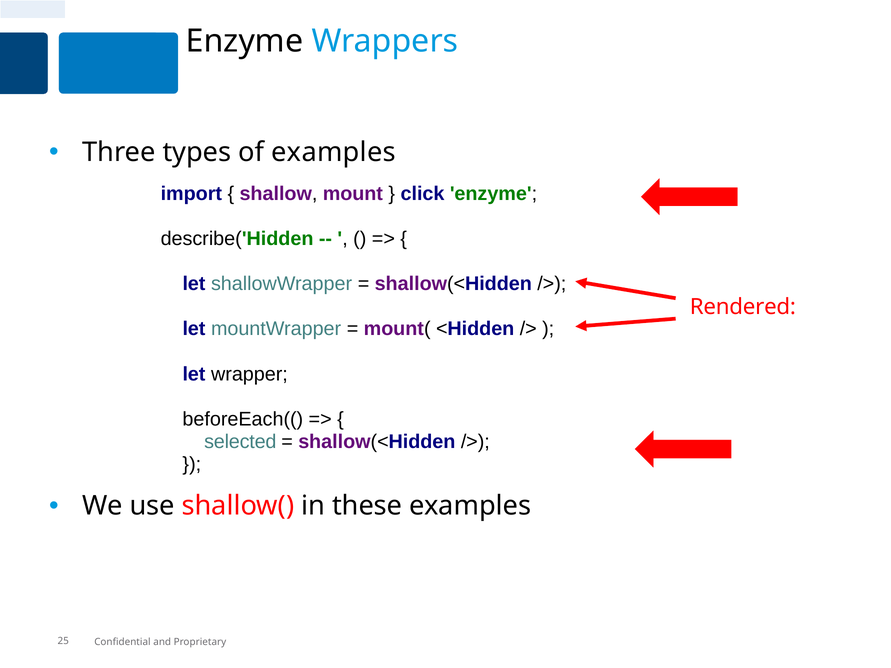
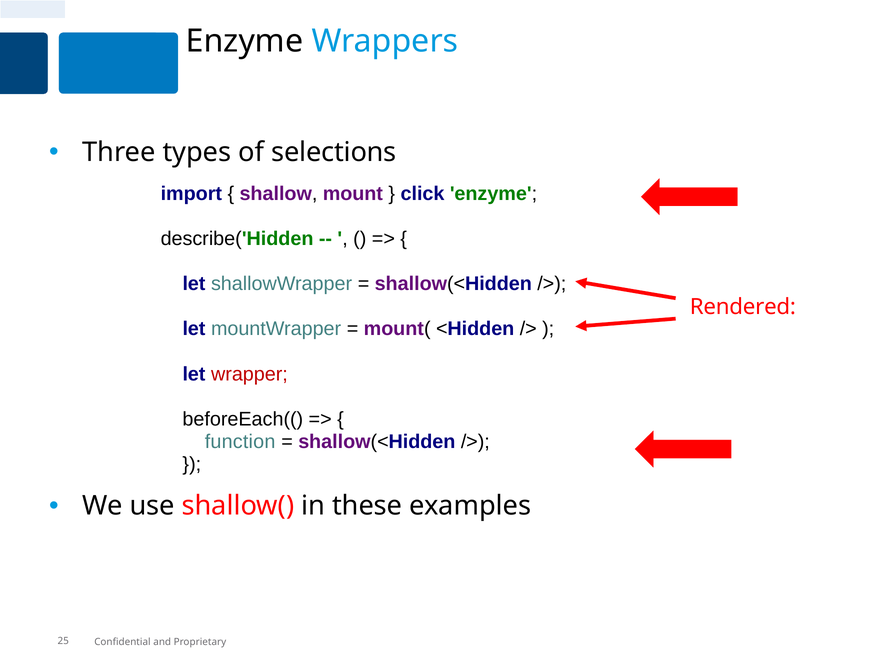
of examples: examples -> selections
wrapper colour: black -> red
selected: selected -> function
